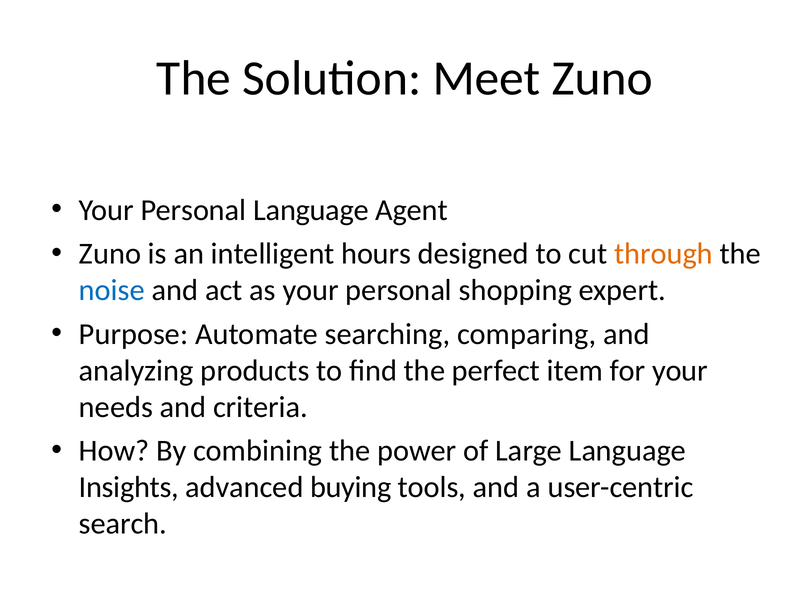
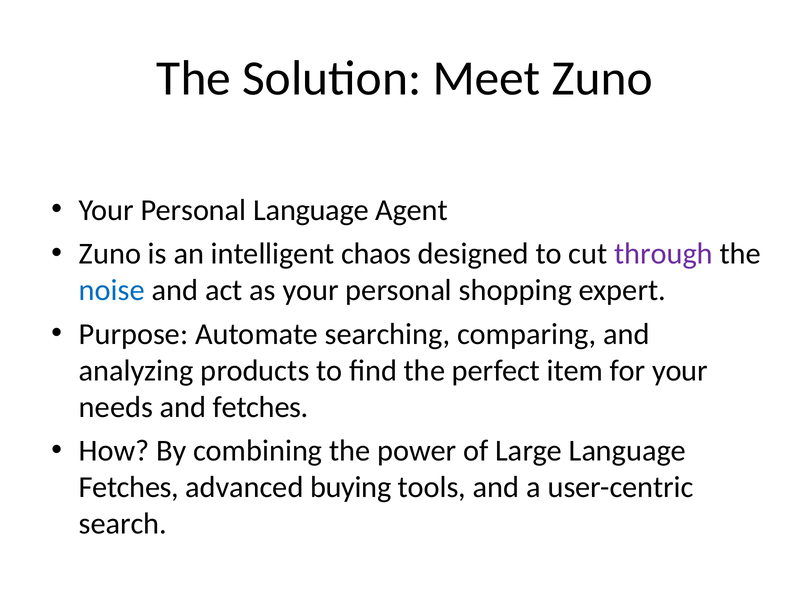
hours: hours -> chaos
through colour: orange -> purple
and criteria: criteria -> fetches
Insights at (129, 487): Insights -> Fetches
